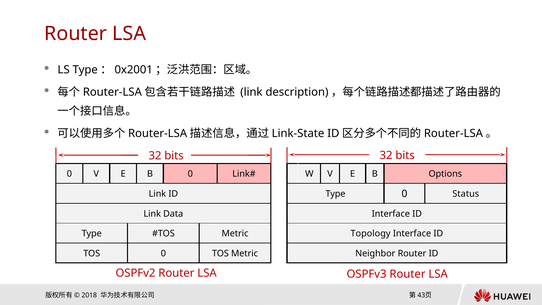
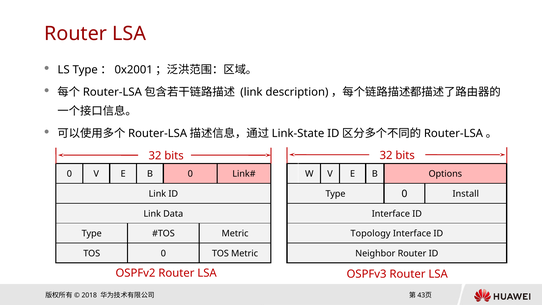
Status: Status -> Install
